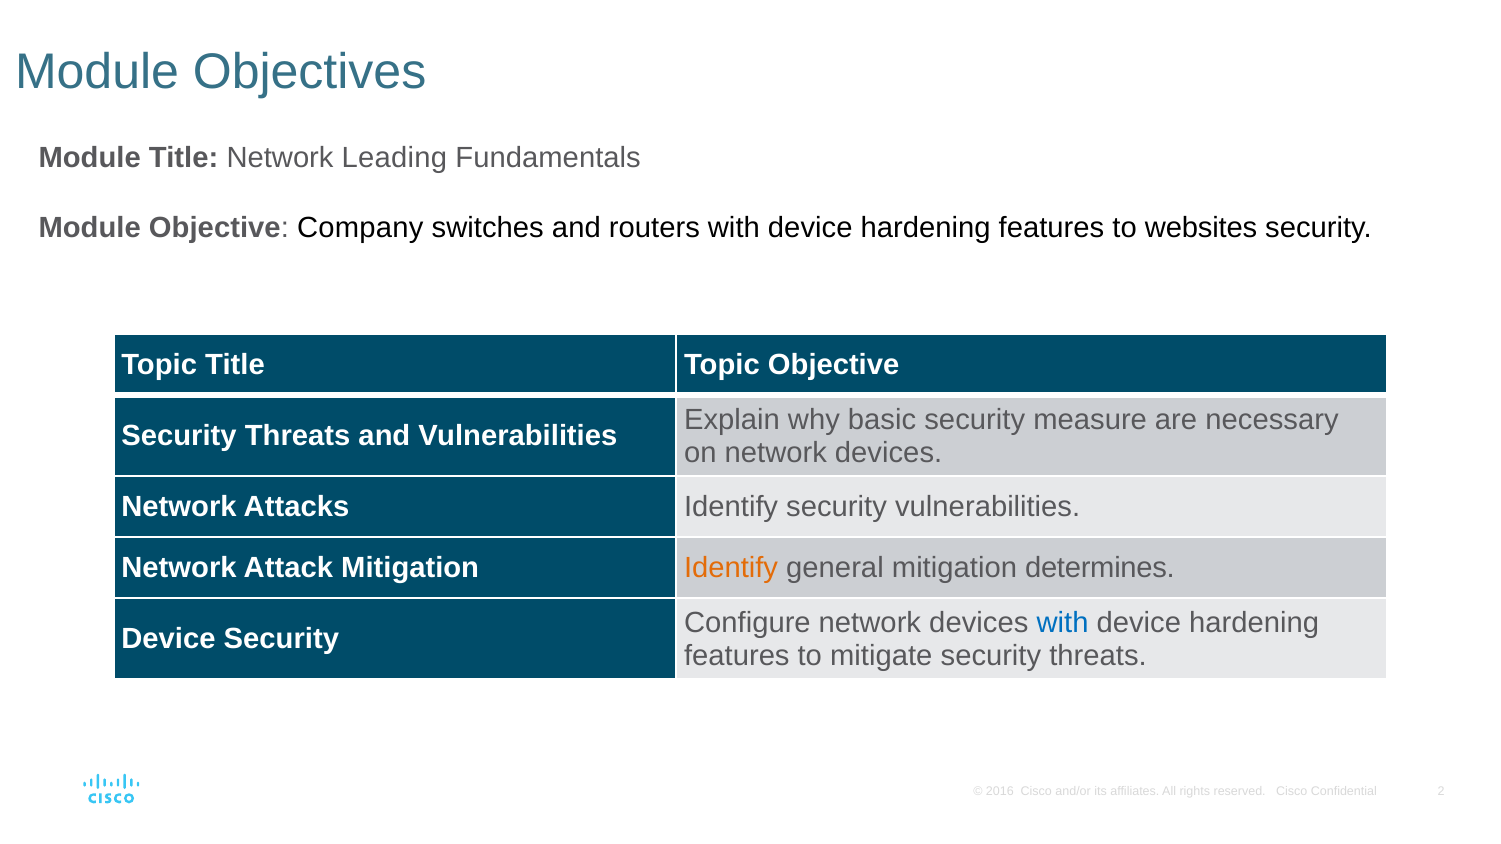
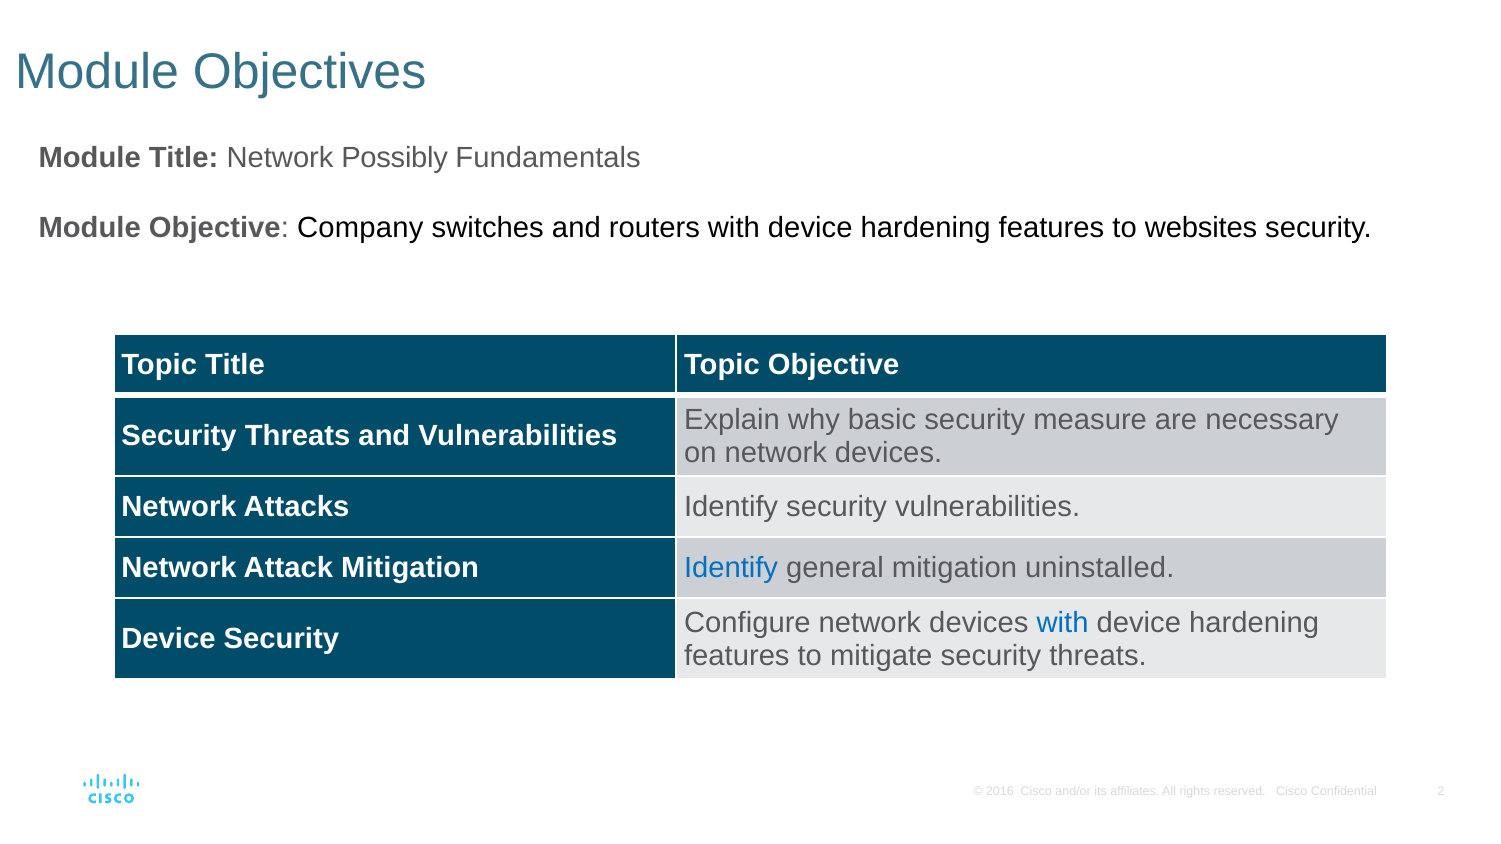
Leading: Leading -> Possibly
Identify at (731, 568) colour: orange -> blue
determines: determines -> uninstalled
